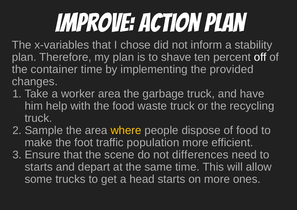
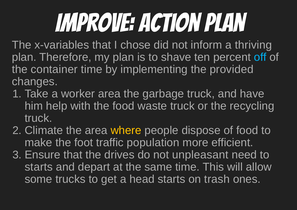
stability: stability -> thriving
off colour: white -> light blue
Sample: Sample -> Climate
scene: scene -> drives
differences: differences -> unpleasant
on more: more -> trash
